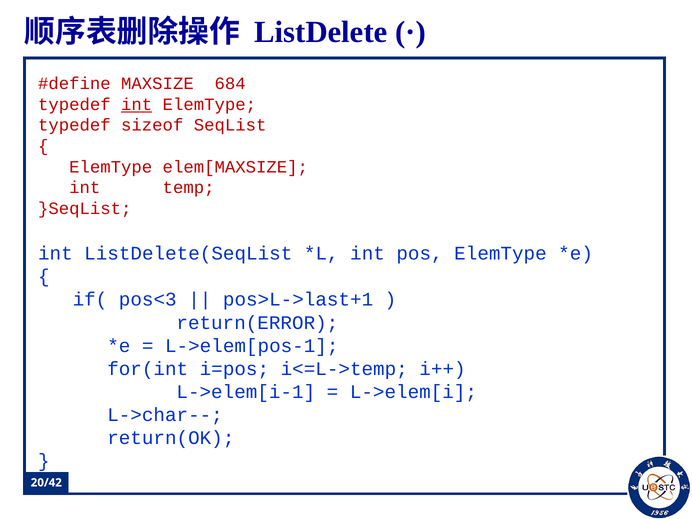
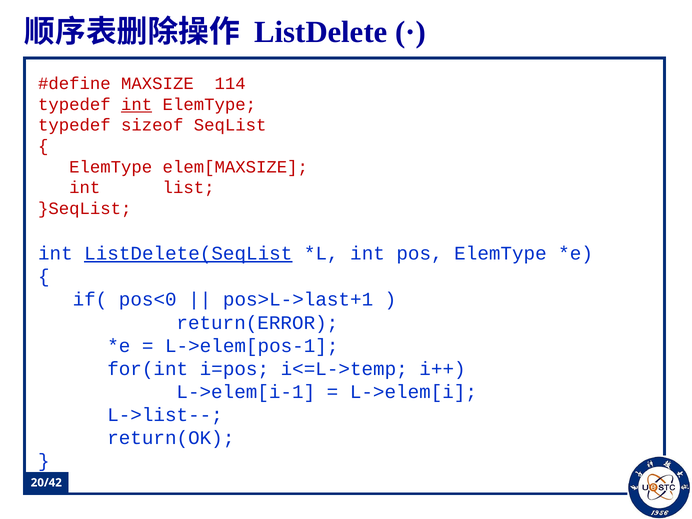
684: 684 -> 114
temp: temp -> list
ListDelete(SeqList underline: none -> present
pos<3: pos<3 -> pos<0
L->char--: L->char-- -> L->list--
